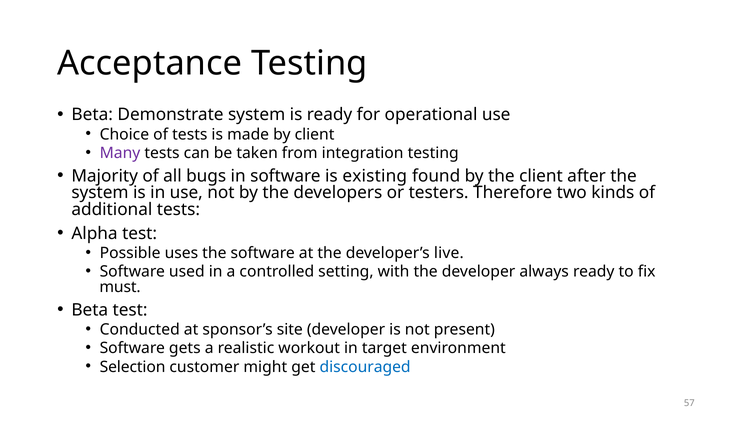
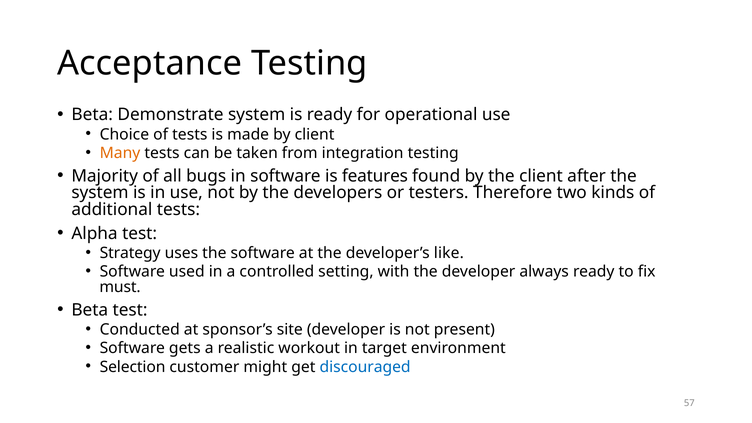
Many colour: purple -> orange
existing: existing -> features
Possible: Possible -> Strategy
live: live -> like
